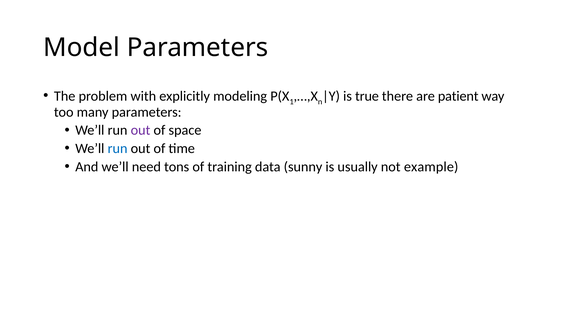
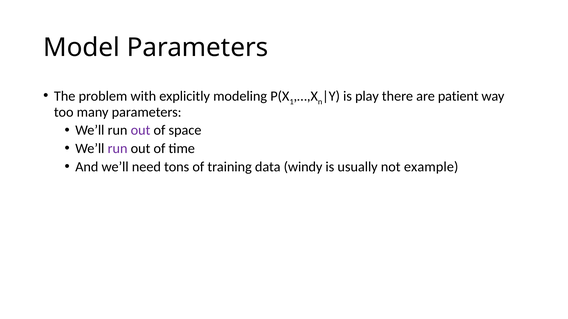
true: true -> play
run at (118, 149) colour: blue -> purple
sunny: sunny -> windy
